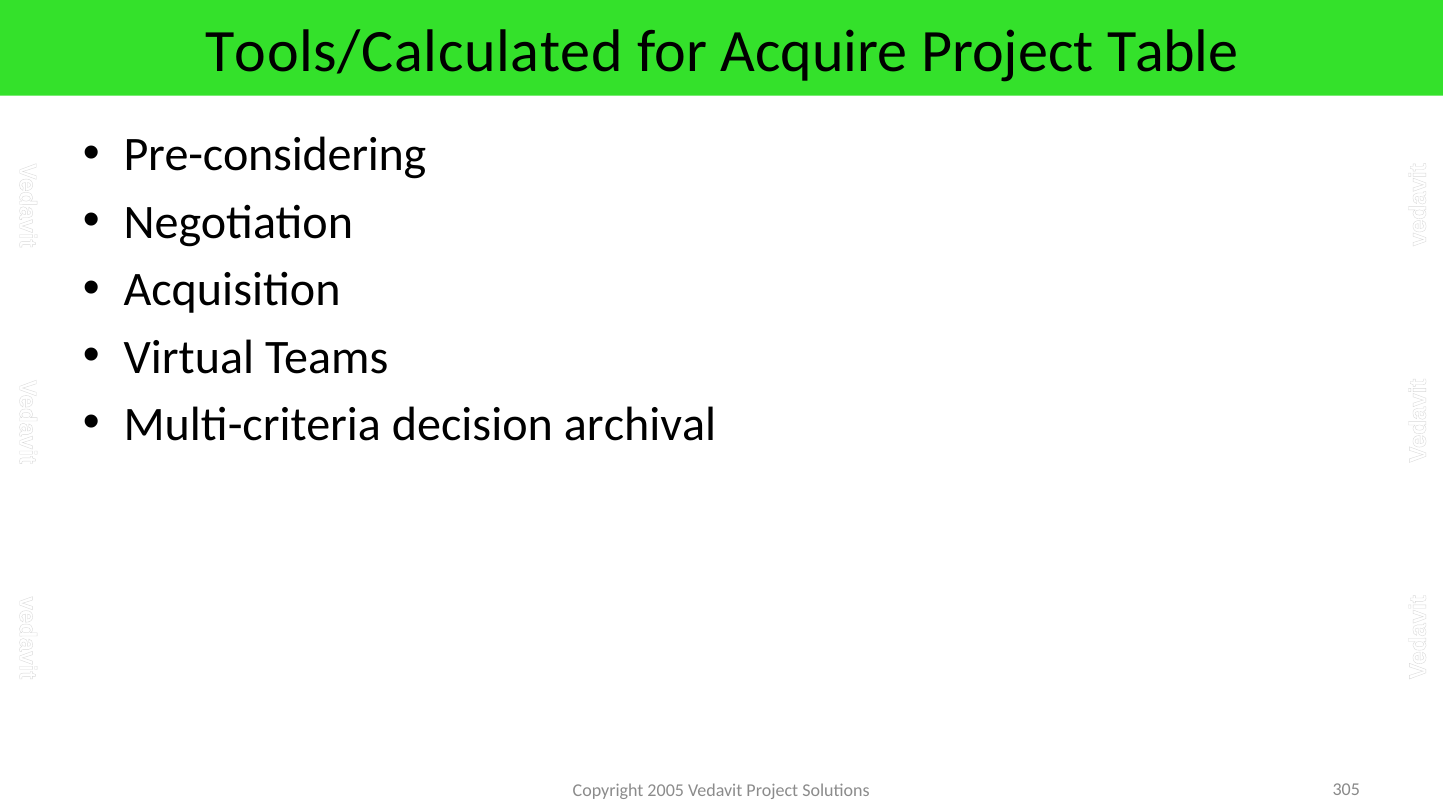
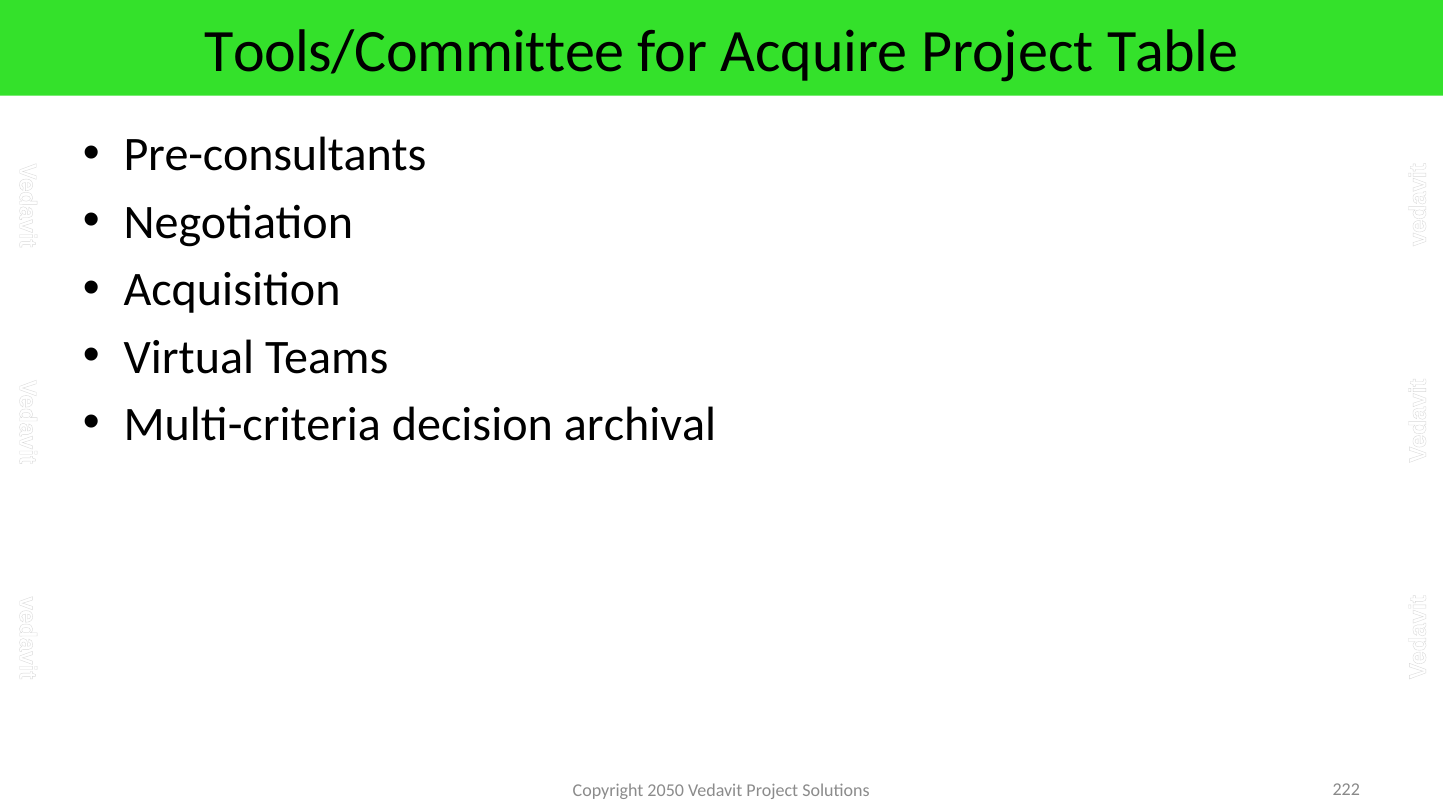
Tools/Calculated: Tools/Calculated -> Tools/Committee
Pre-considering: Pre-considering -> Pre-consultants
2005: 2005 -> 2050
305: 305 -> 222
